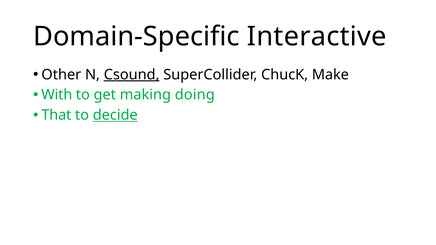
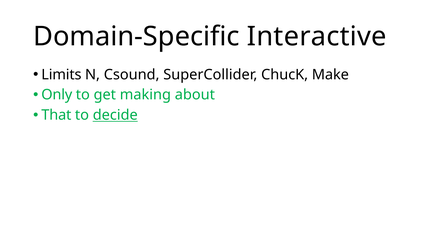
Other: Other -> Limits
Csound underline: present -> none
With: With -> Only
doing: doing -> about
